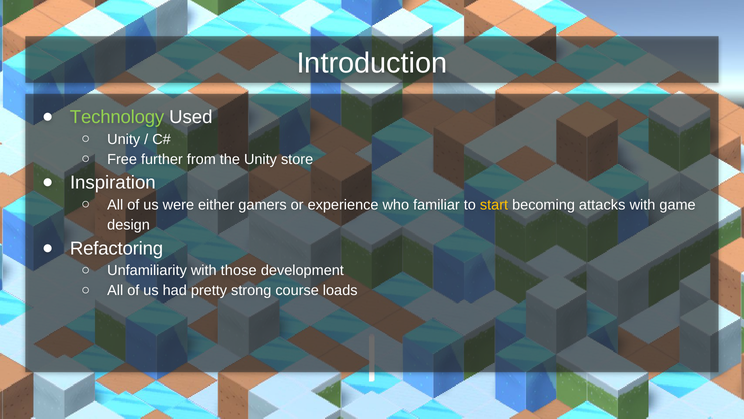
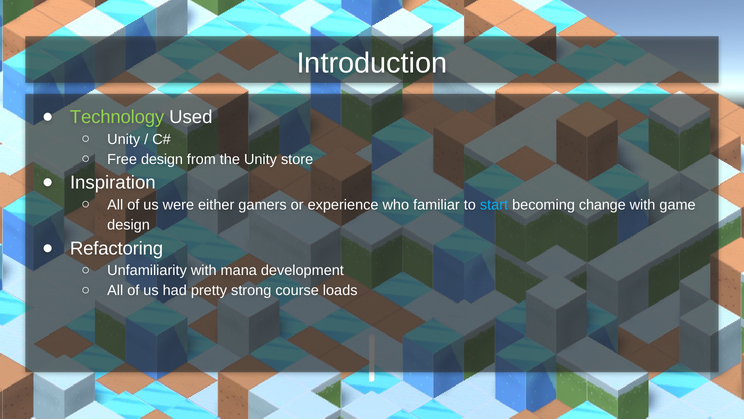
Free further: further -> design
start colour: yellow -> light blue
attacks: attacks -> change
those: those -> mana
